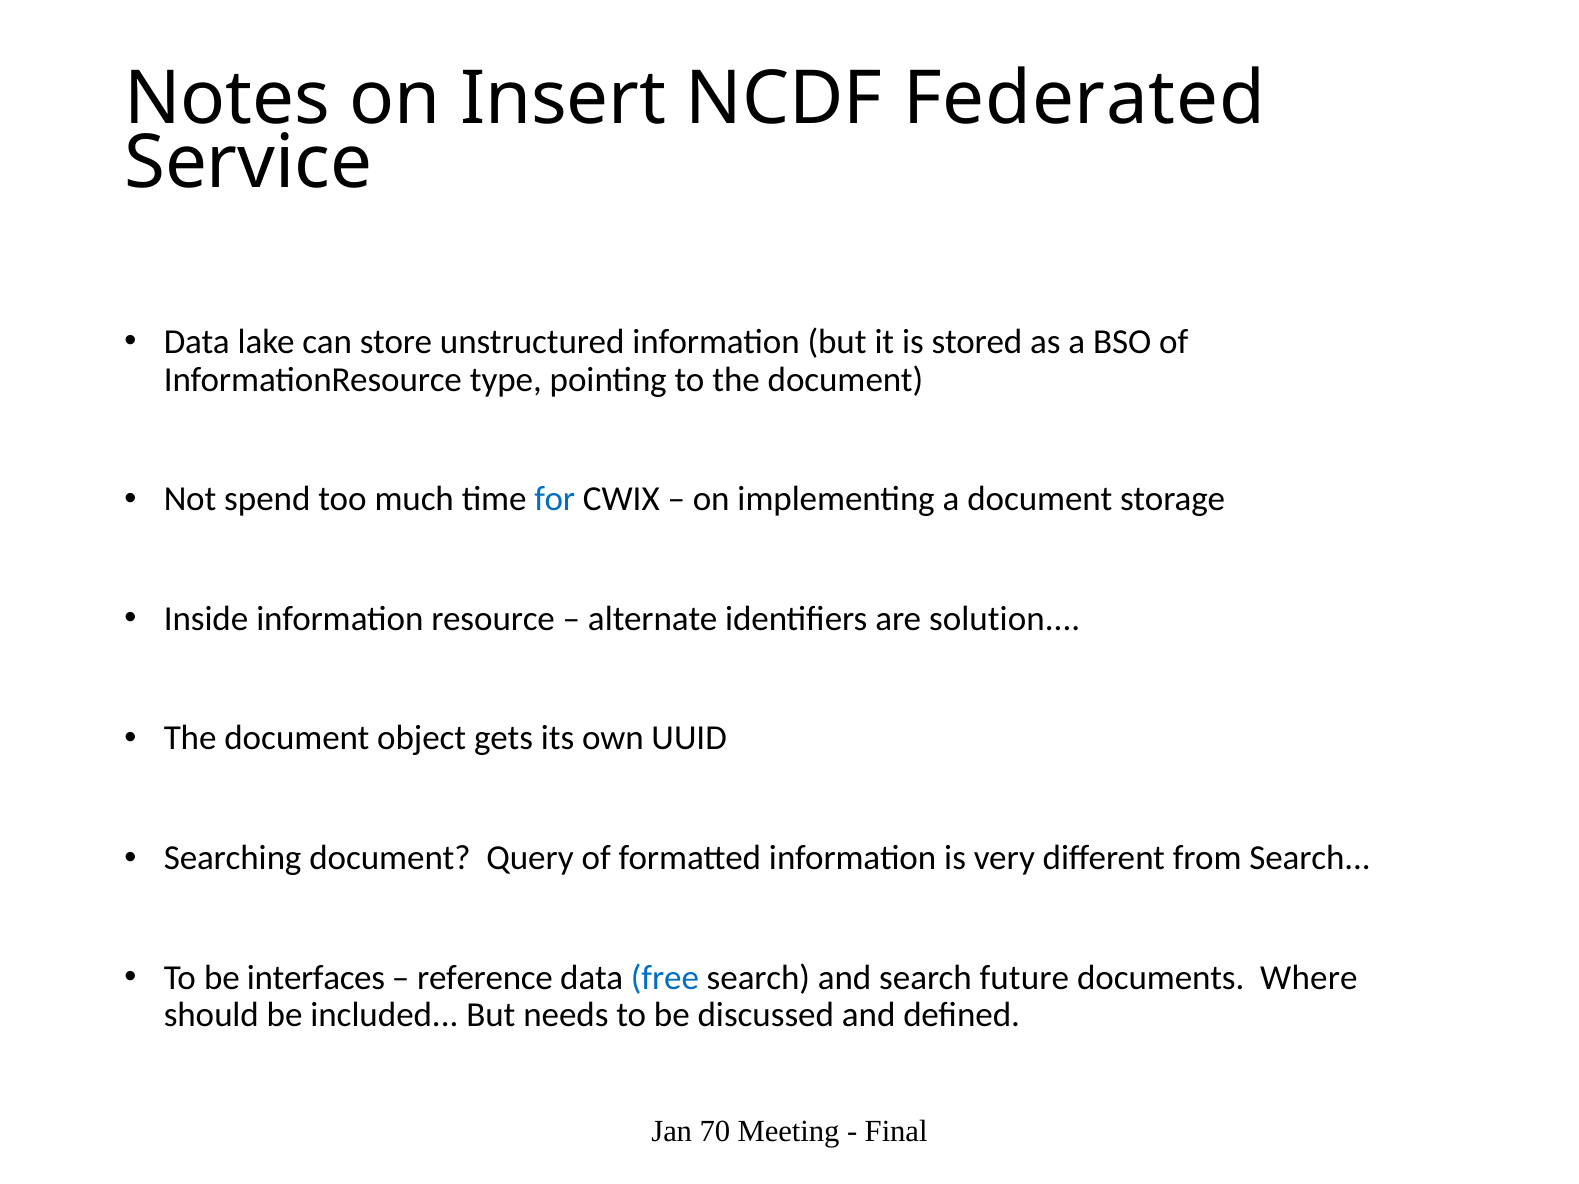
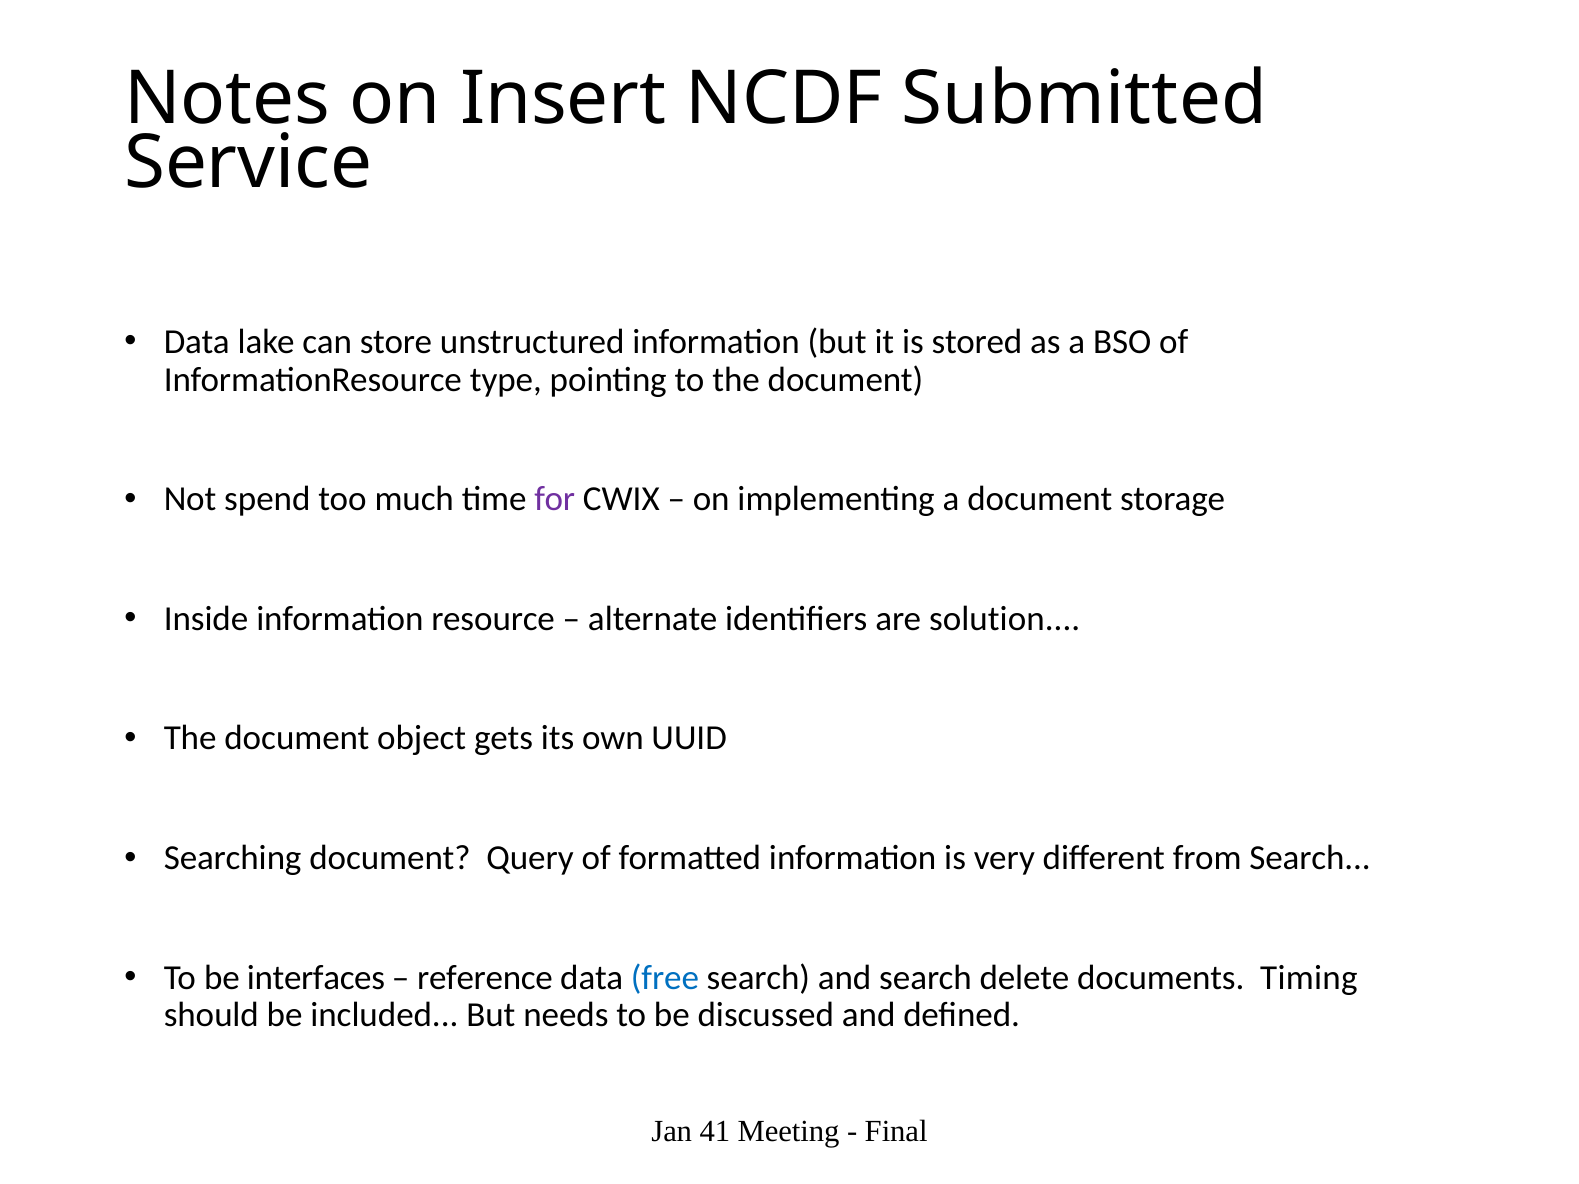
Federated: Federated -> Submitted
for colour: blue -> purple
future: future -> delete
Where: Where -> Timing
70: 70 -> 41
